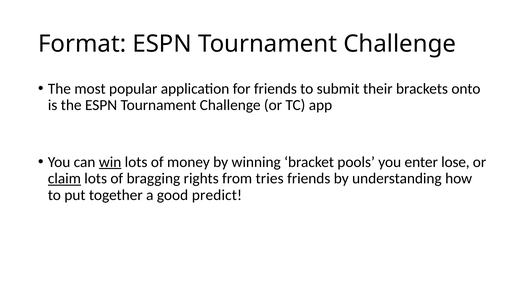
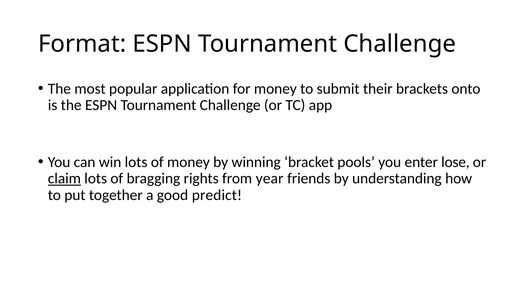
for friends: friends -> money
win underline: present -> none
tries: tries -> year
